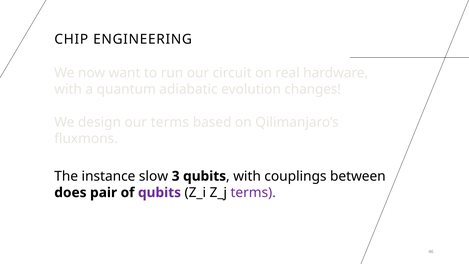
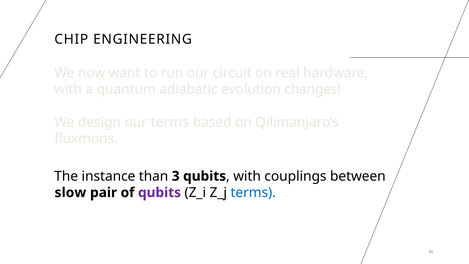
slow: slow -> than
does: does -> slow
terms at (253, 192) colour: purple -> blue
